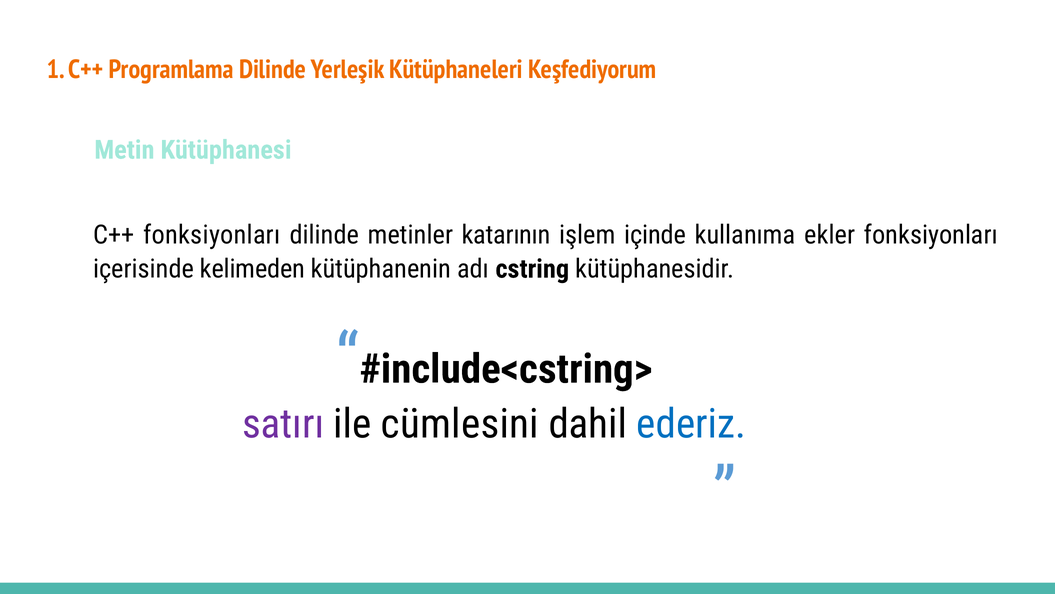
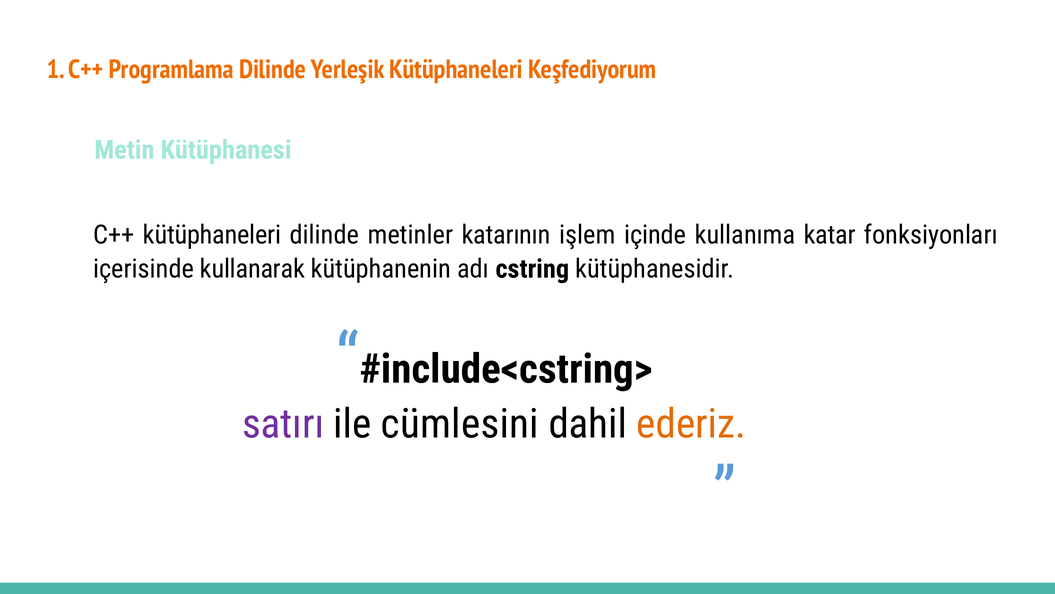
C++ fonksiyonları: fonksiyonları -> kütüphaneleri
ekler: ekler -> katar
kelimeden: kelimeden -> kullanarak
ederiz colour: blue -> orange
